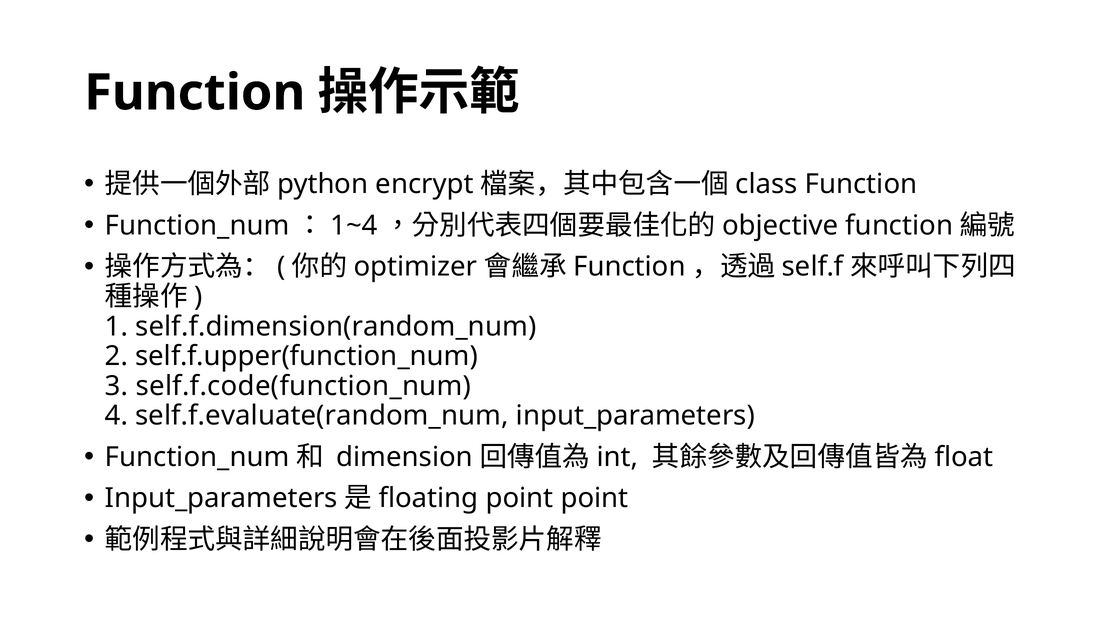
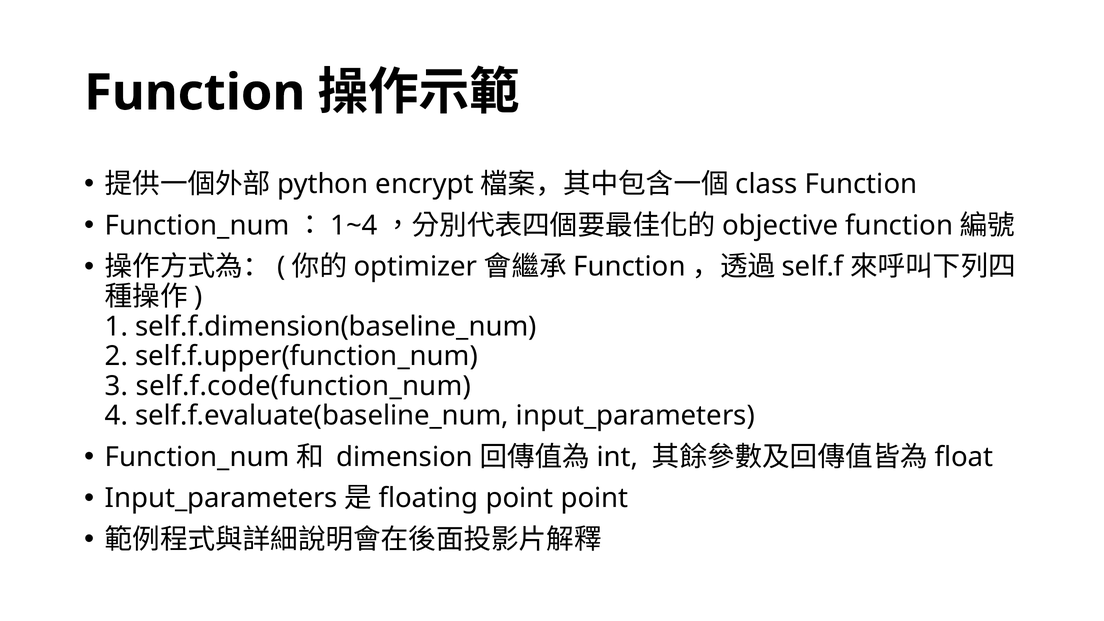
self.f.dimension(random_num: self.f.dimension(random_num -> self.f.dimension(baseline_num
self.f.evaluate(random_num: self.f.evaluate(random_num -> self.f.evaluate(baseline_num
